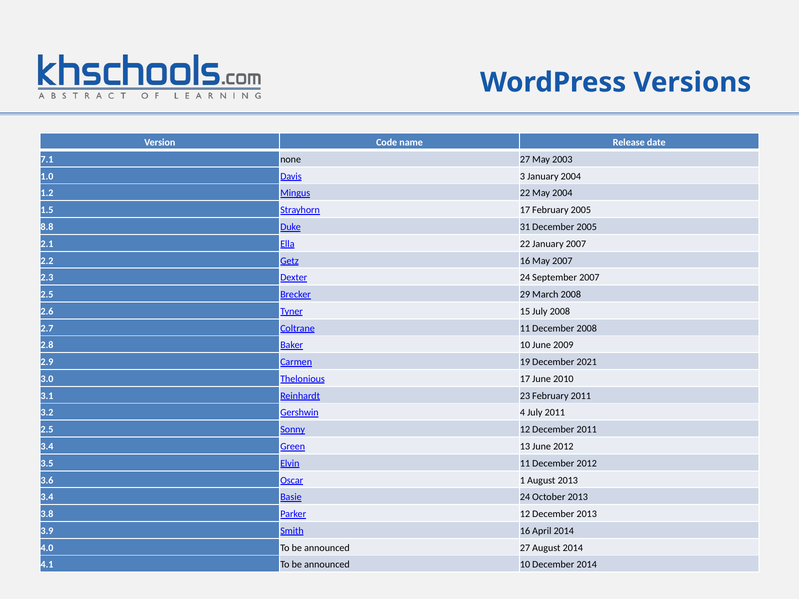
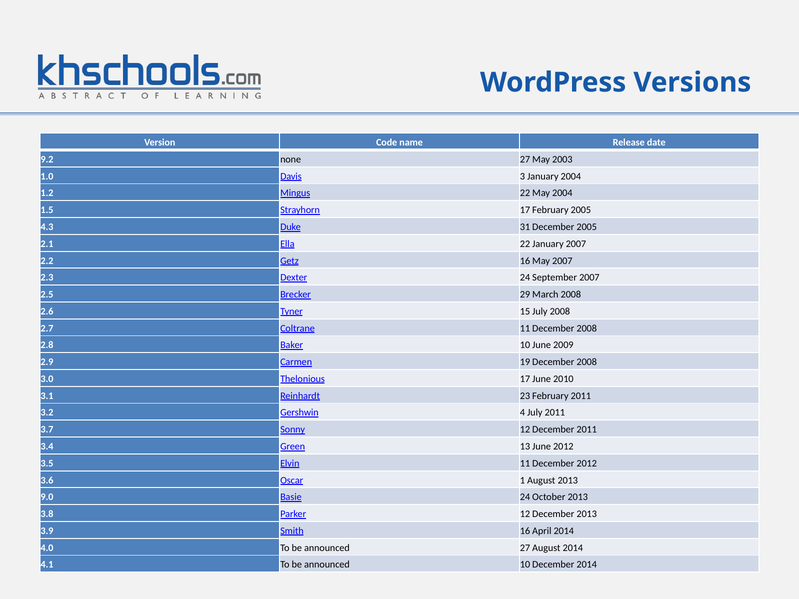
7.1: 7.1 -> 9.2
8.8: 8.8 -> 4.3
19 December 2021: 2021 -> 2008
2.5 at (47, 430): 2.5 -> 3.7
3.4 at (47, 497): 3.4 -> 9.0
